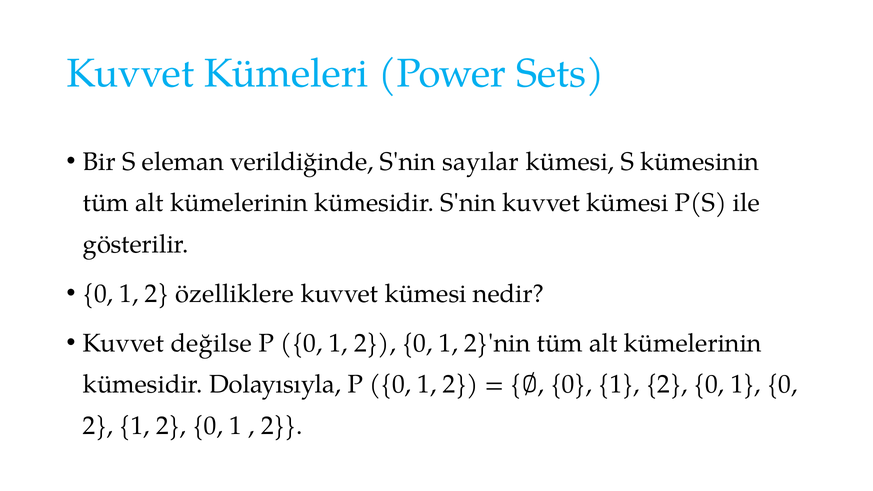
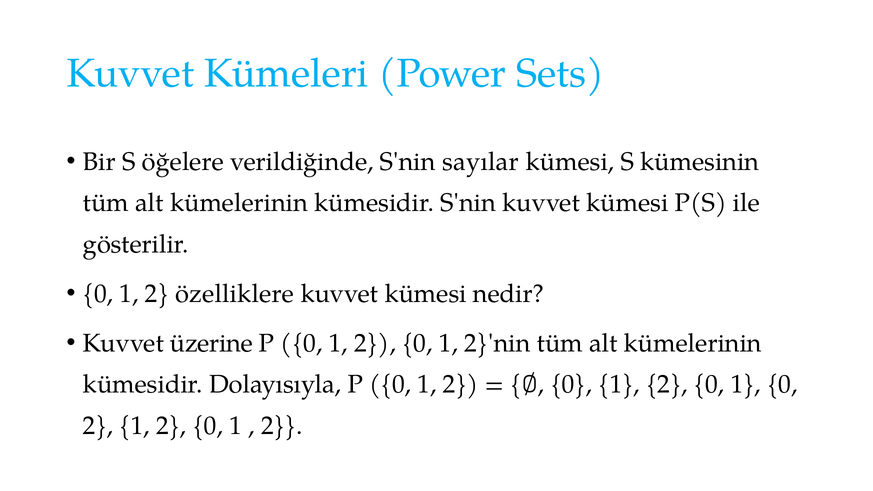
eleman: eleman -> öğelere
değilse: değilse -> üzerine
